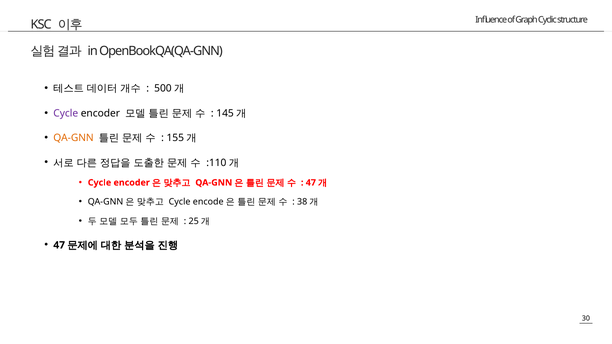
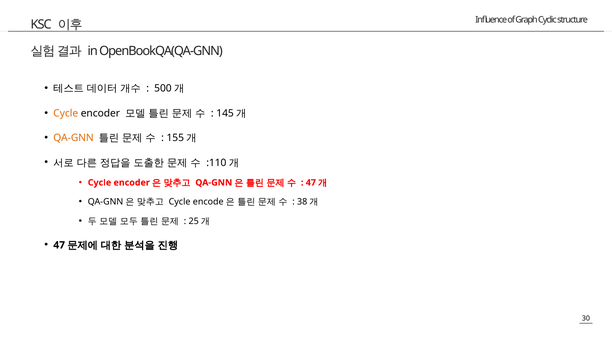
Cycle at (66, 113) colour: purple -> orange
